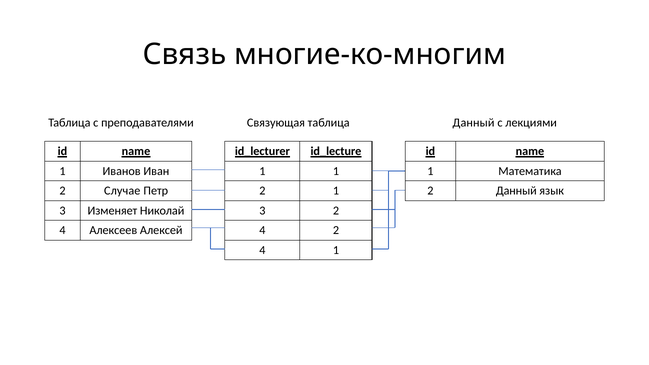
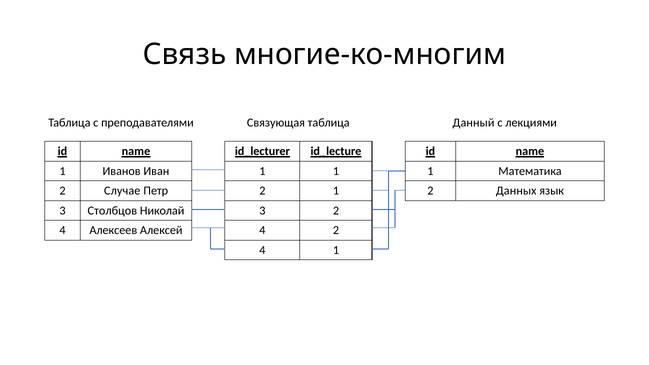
2 Данный: Данный -> Данных
Изменяет: Изменяет -> Столбцов
